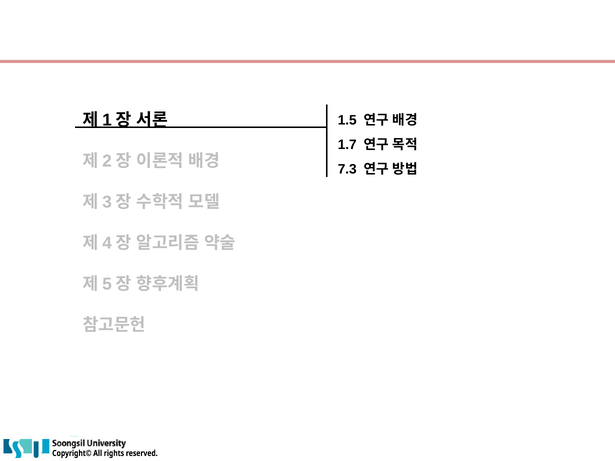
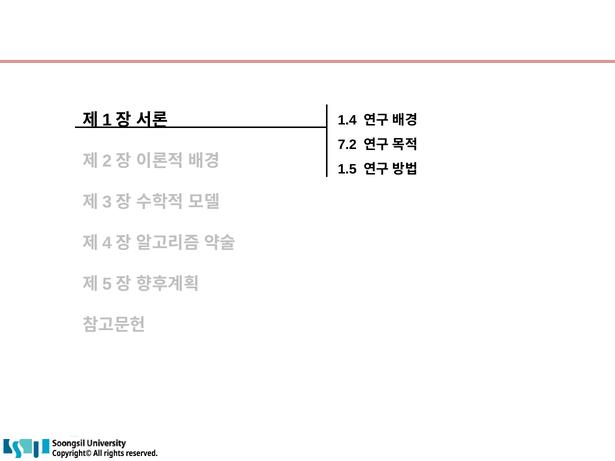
1.5: 1.5 -> 1.4
1.7: 1.7 -> 7.2
7.3: 7.3 -> 1.5
